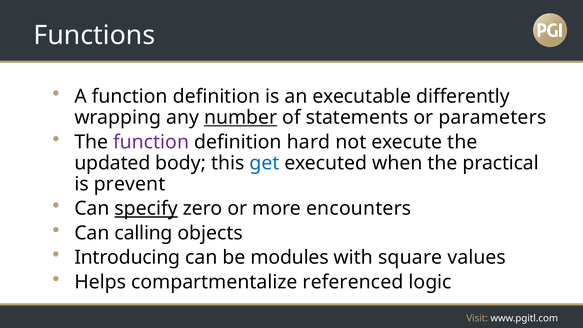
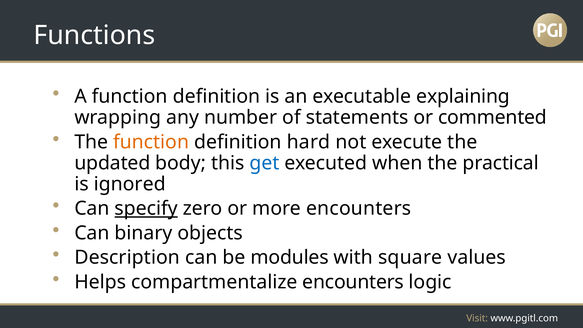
differently: differently -> explaining
number underline: present -> none
parameters: parameters -> commented
function at (151, 142) colour: purple -> orange
prevent: prevent -> ignored
calling: calling -> binary
Introducing: Introducing -> Description
compartmentalize referenced: referenced -> encounters
